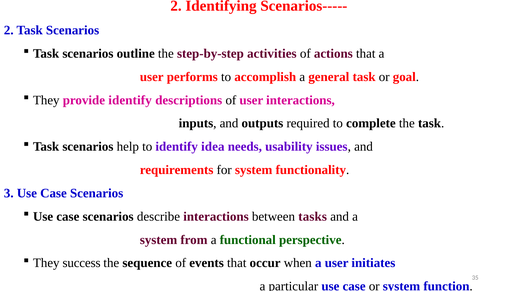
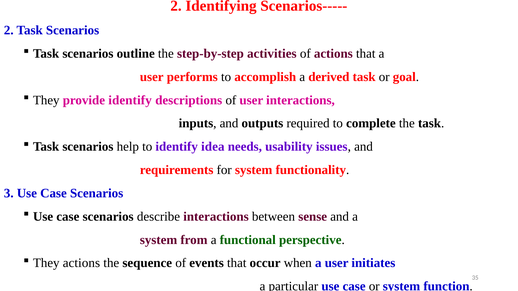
general: general -> derived
tasks: tasks -> sense
They success: success -> actions
